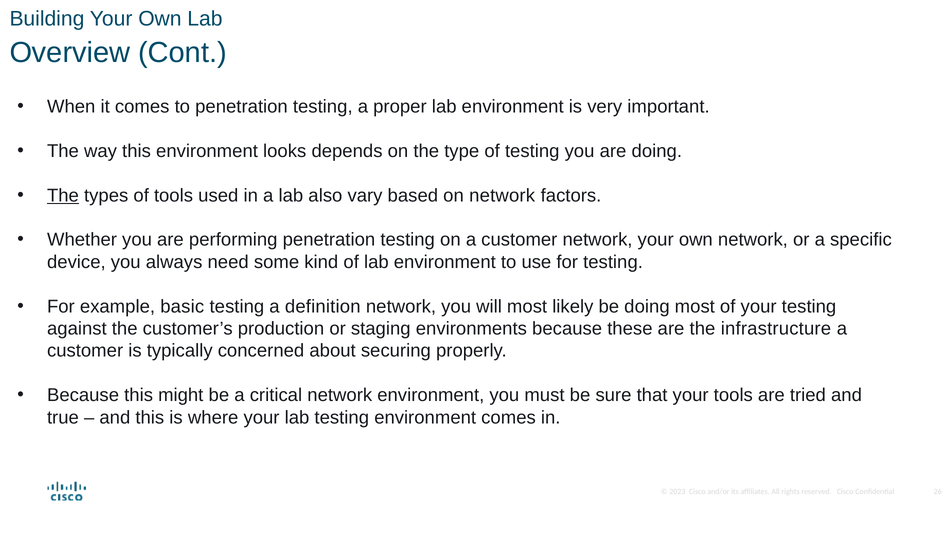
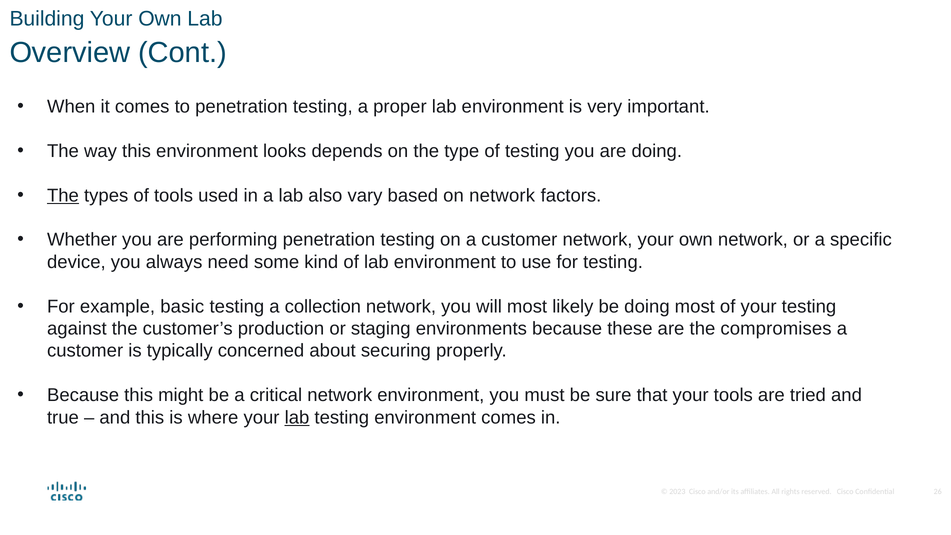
definition: definition -> collection
infrastructure: infrastructure -> compromises
lab at (297, 417) underline: none -> present
